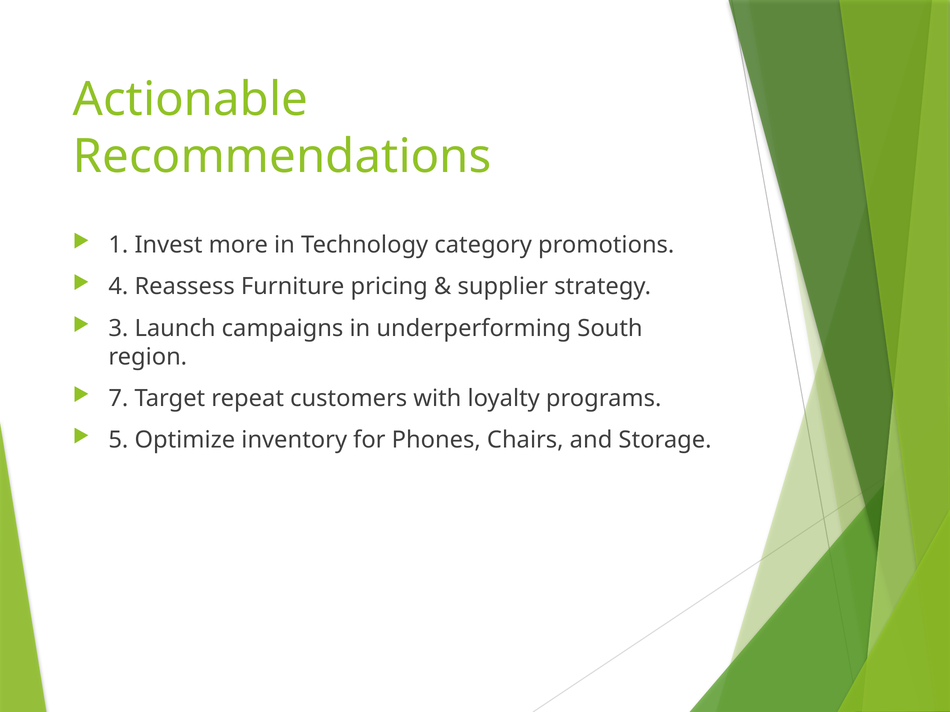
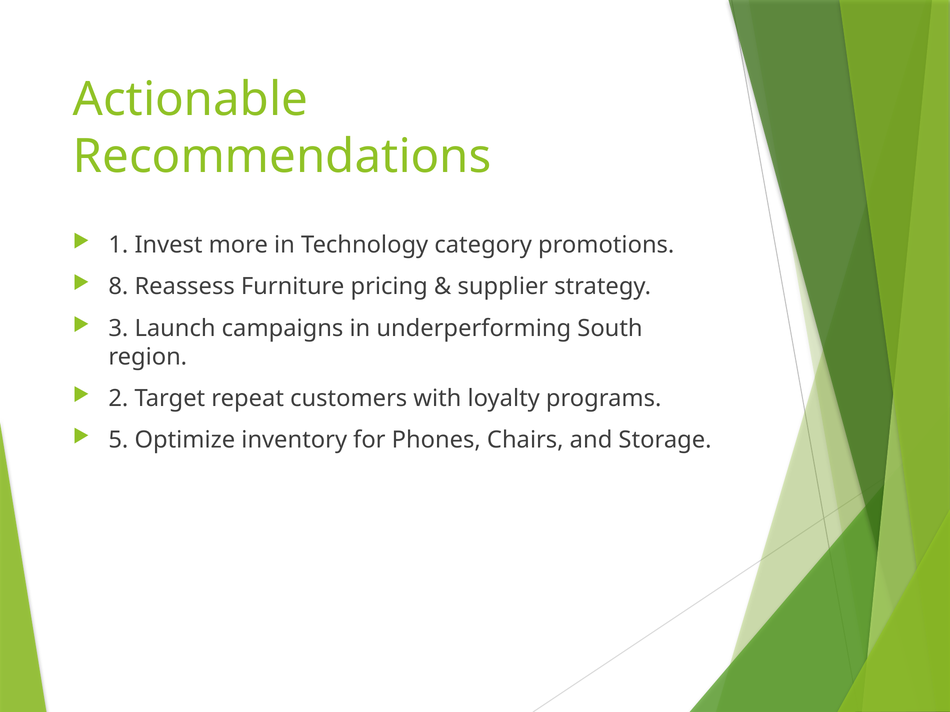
4: 4 -> 8
7: 7 -> 2
